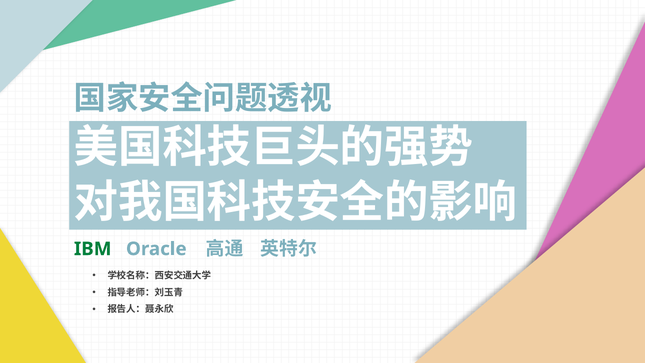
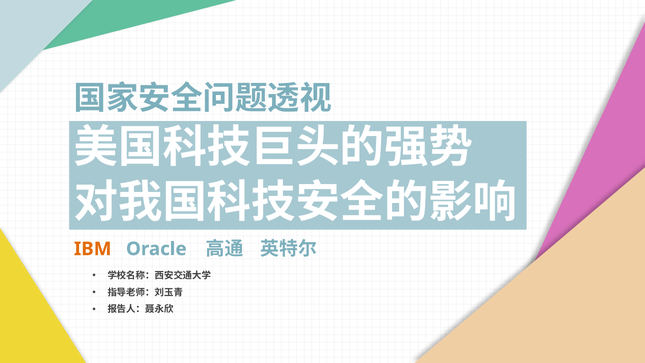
IBM colour: green -> orange
